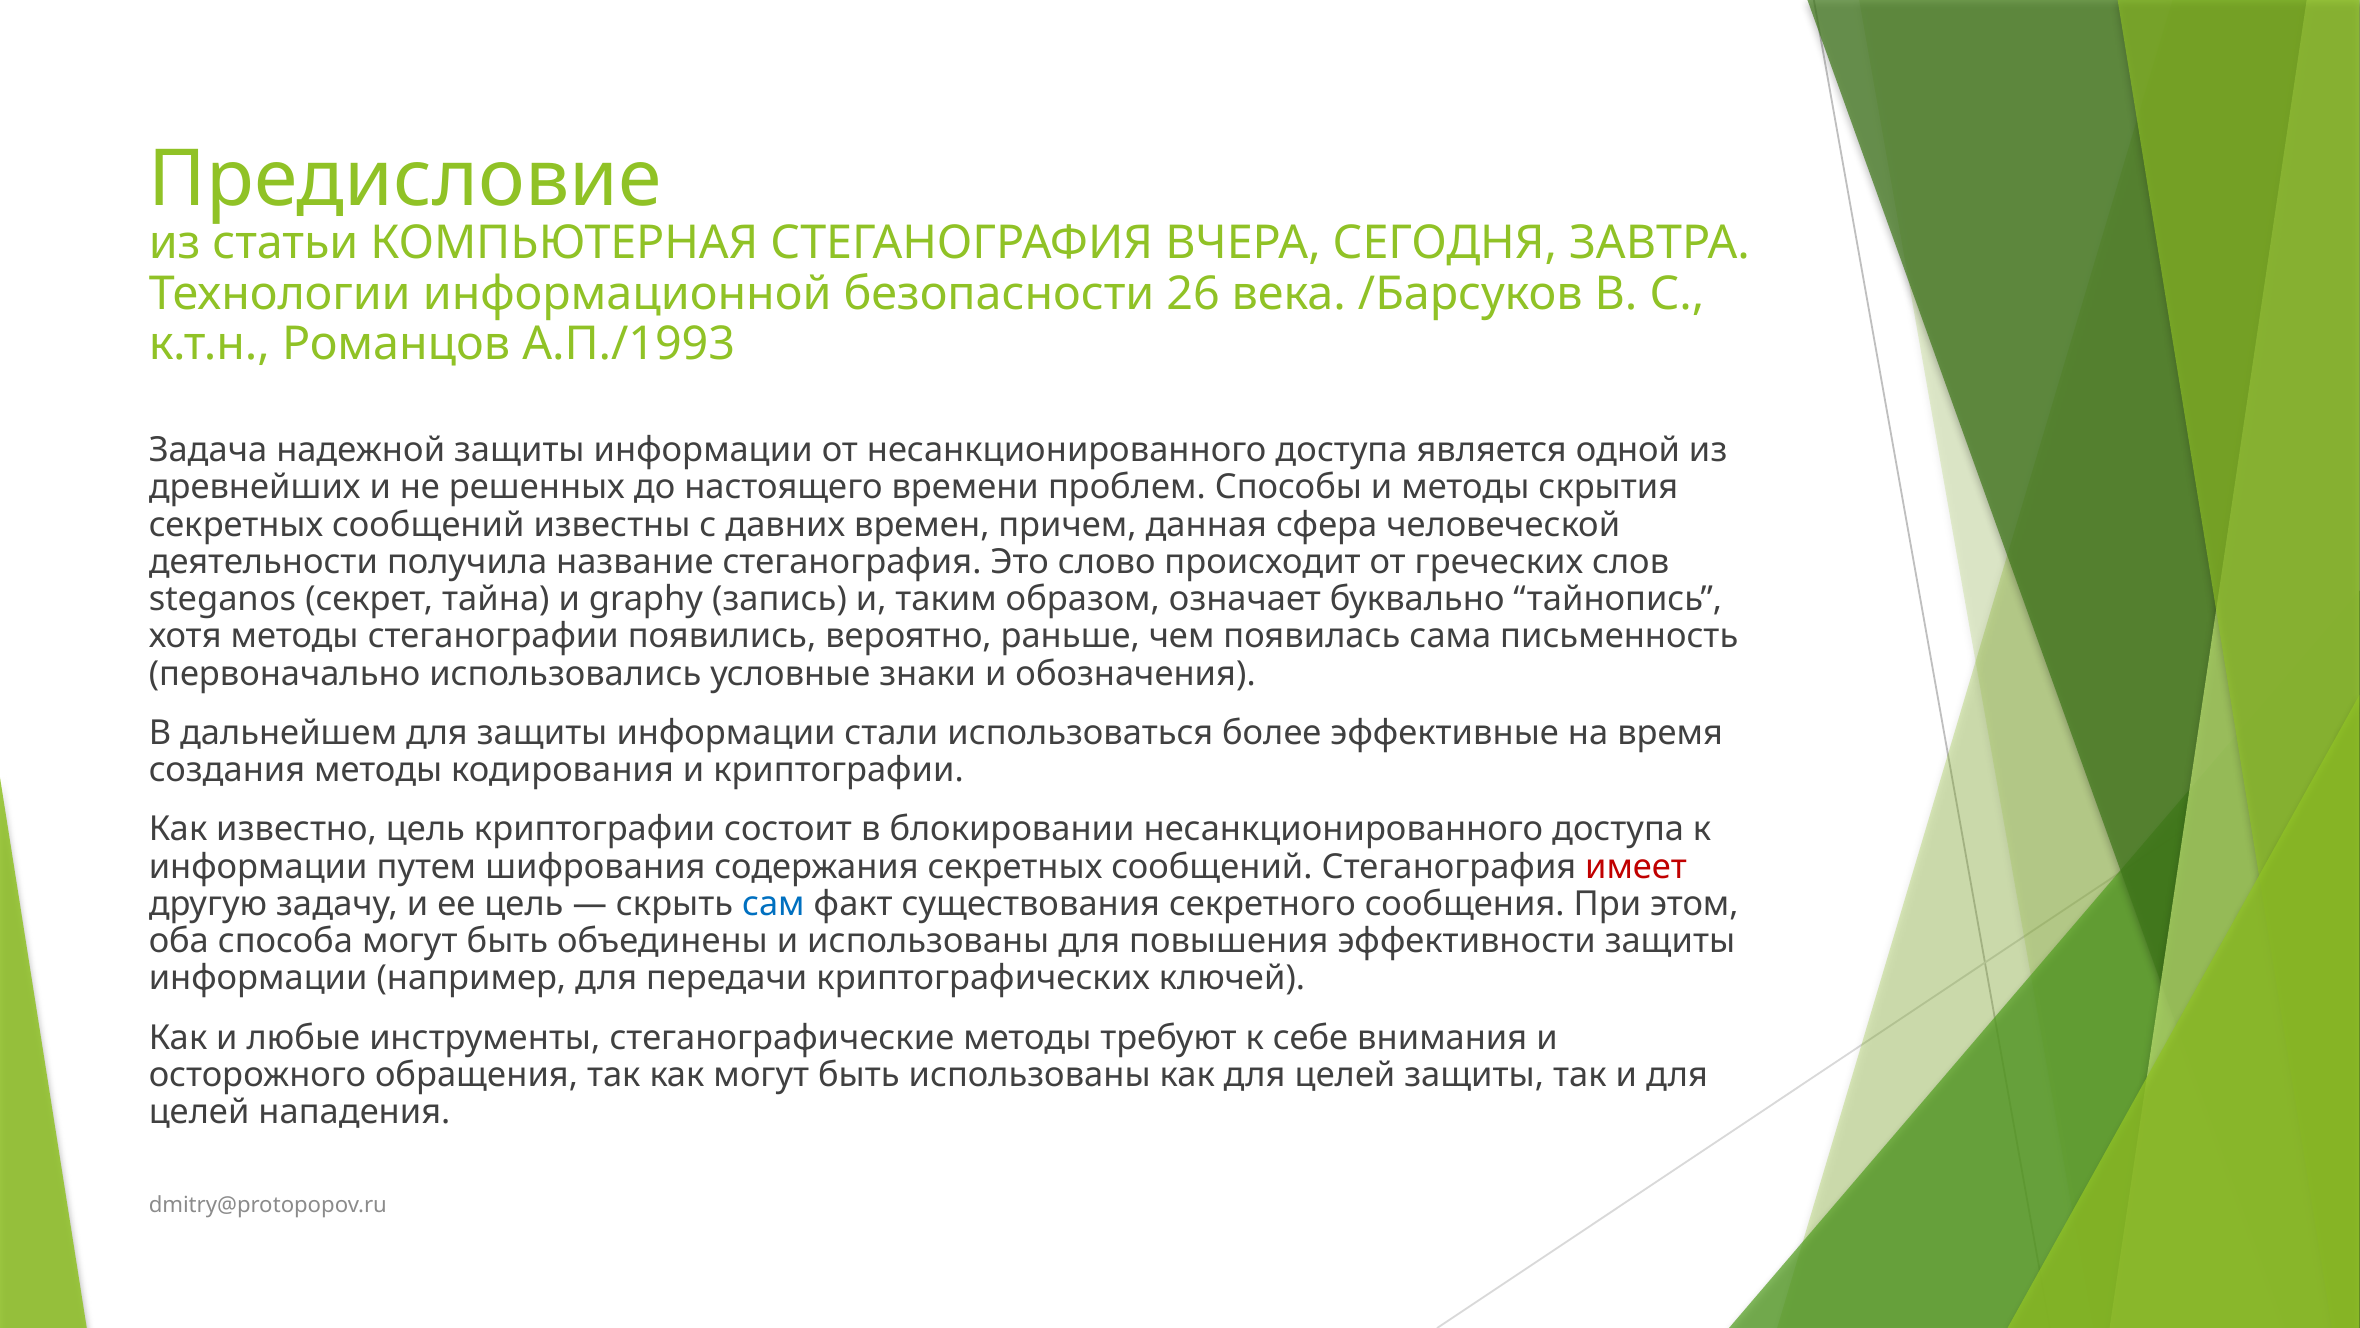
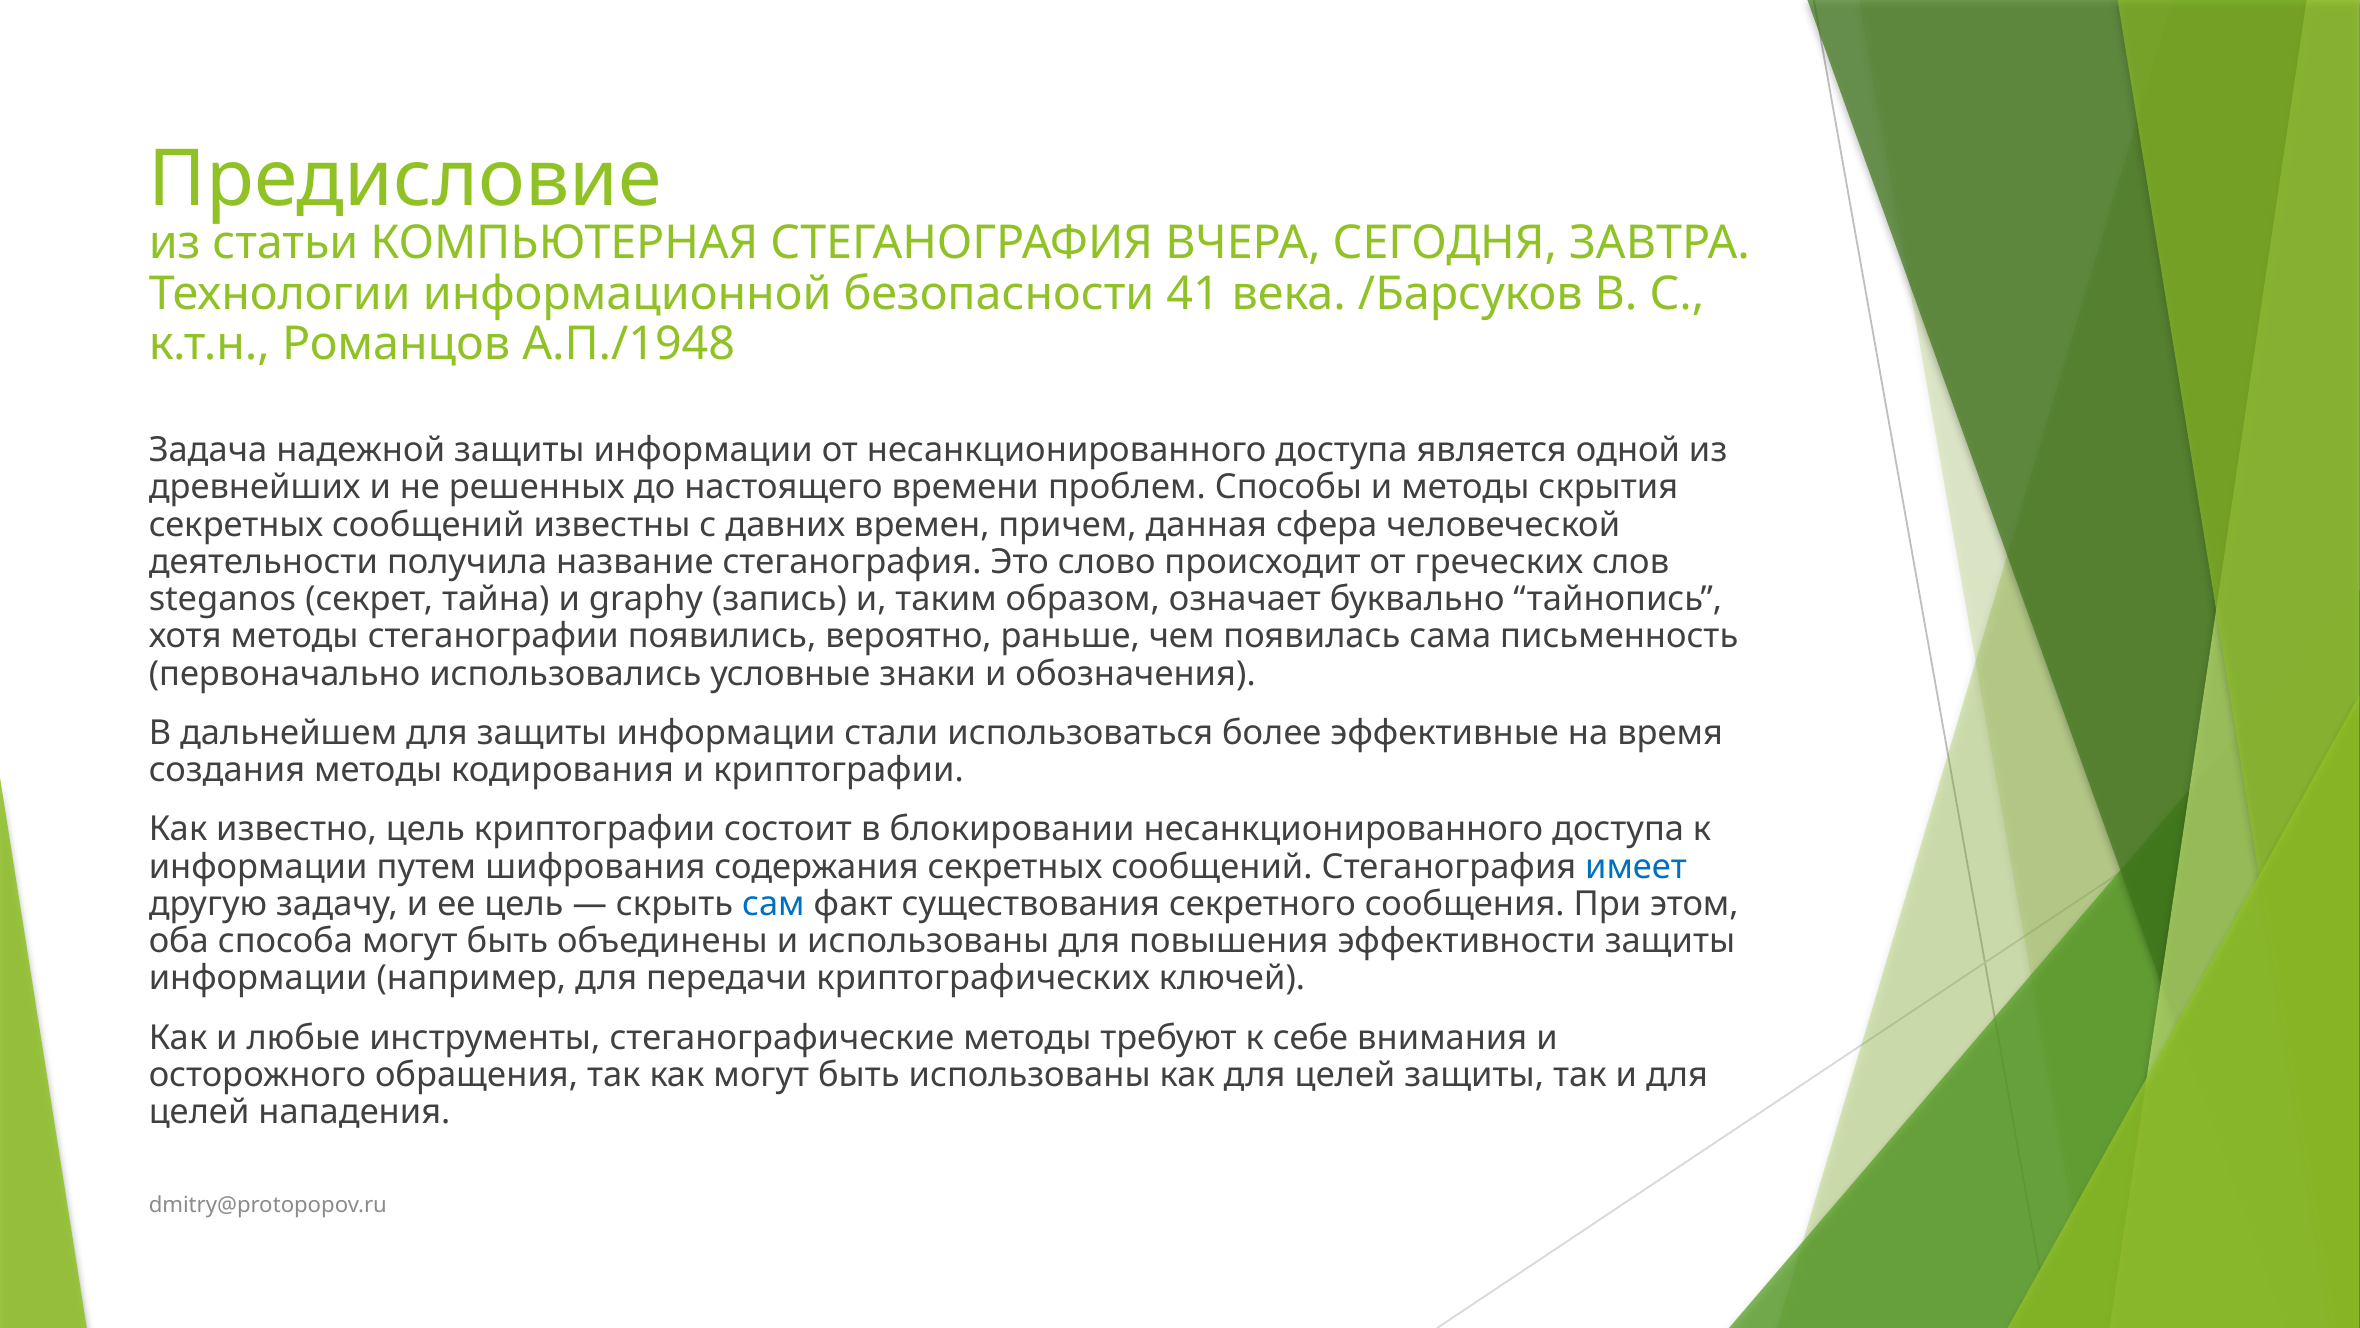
26: 26 -> 41
А.П./1993: А.П./1993 -> А.П./1948
имеет colour: red -> blue
